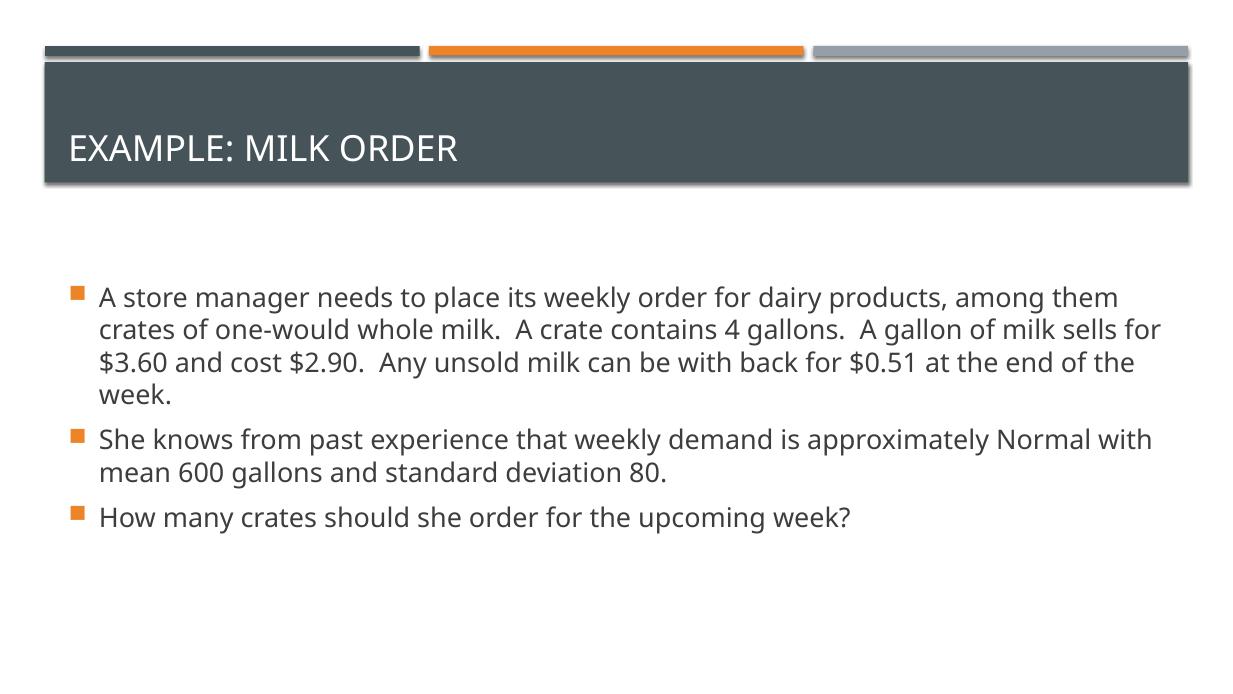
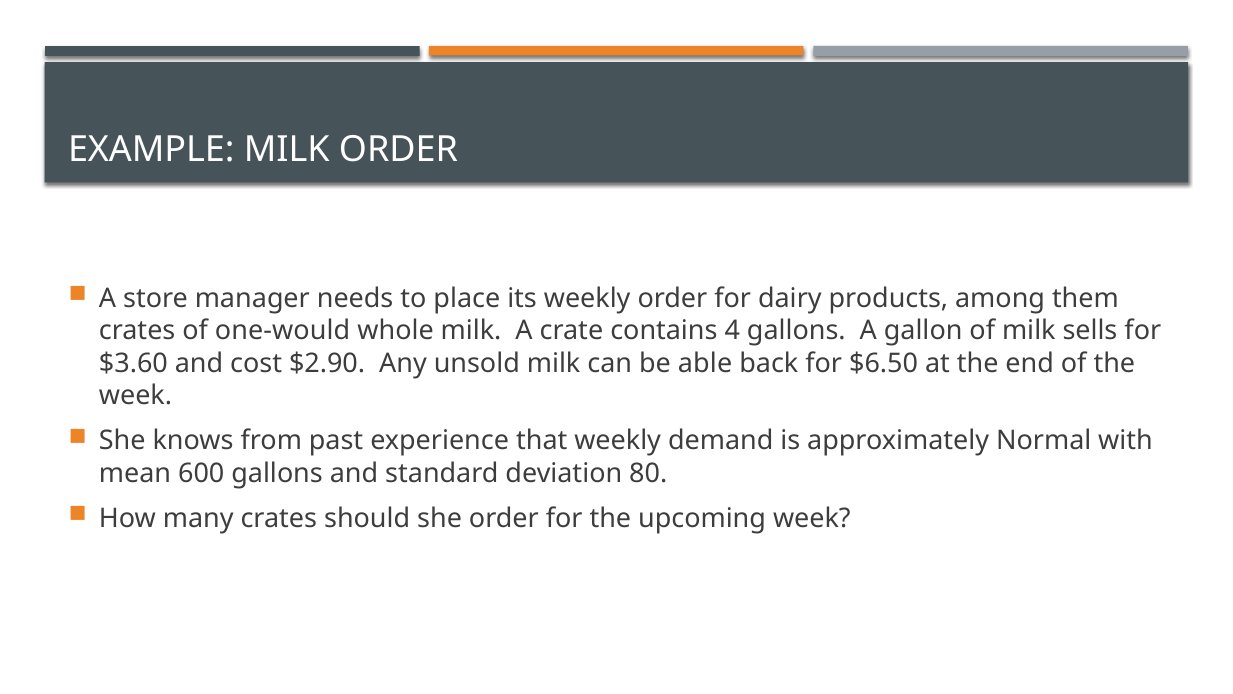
be with: with -> able
$0.51: $0.51 -> $6.50
